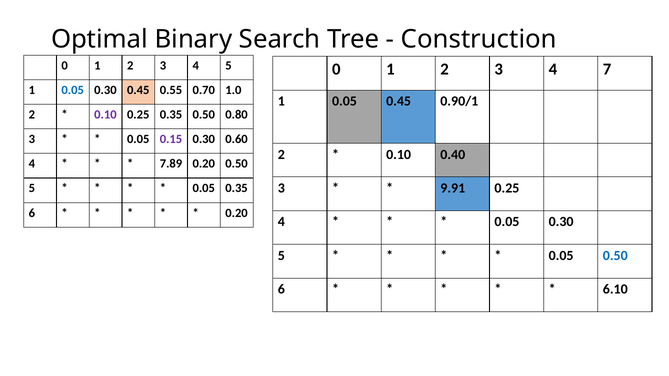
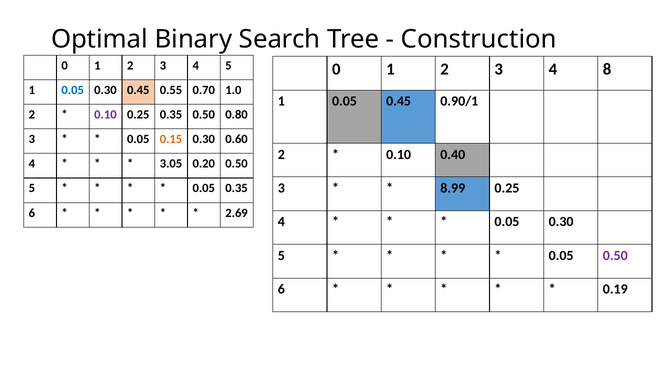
7: 7 -> 8
0.15 colour: purple -> orange
7.89: 7.89 -> 3.05
9.91: 9.91 -> 8.99
0.20 at (237, 213): 0.20 -> 2.69
0.50 at (615, 256) colour: blue -> purple
6.10: 6.10 -> 0.19
